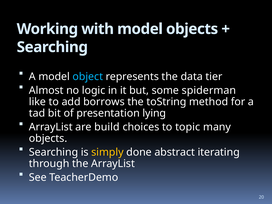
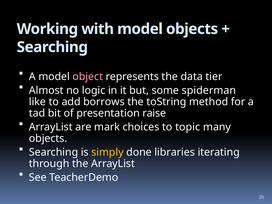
object colour: light blue -> pink
lying: lying -> raise
build: build -> mark
abstract: abstract -> libraries
